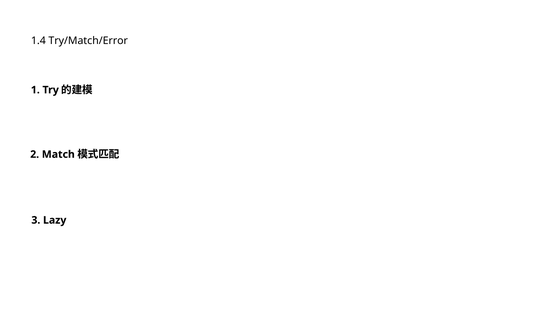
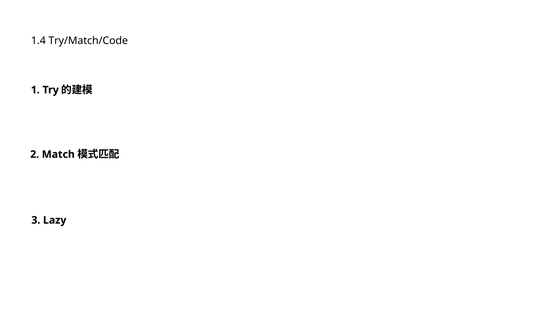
Try/Match/Error: Try/Match/Error -> Try/Match/Code
